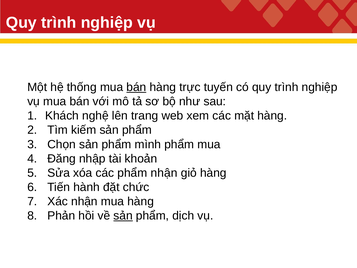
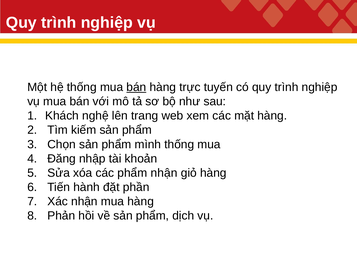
mình phẩm: phẩm -> thống
chức: chức -> phần
sản at (123, 216) underline: present -> none
